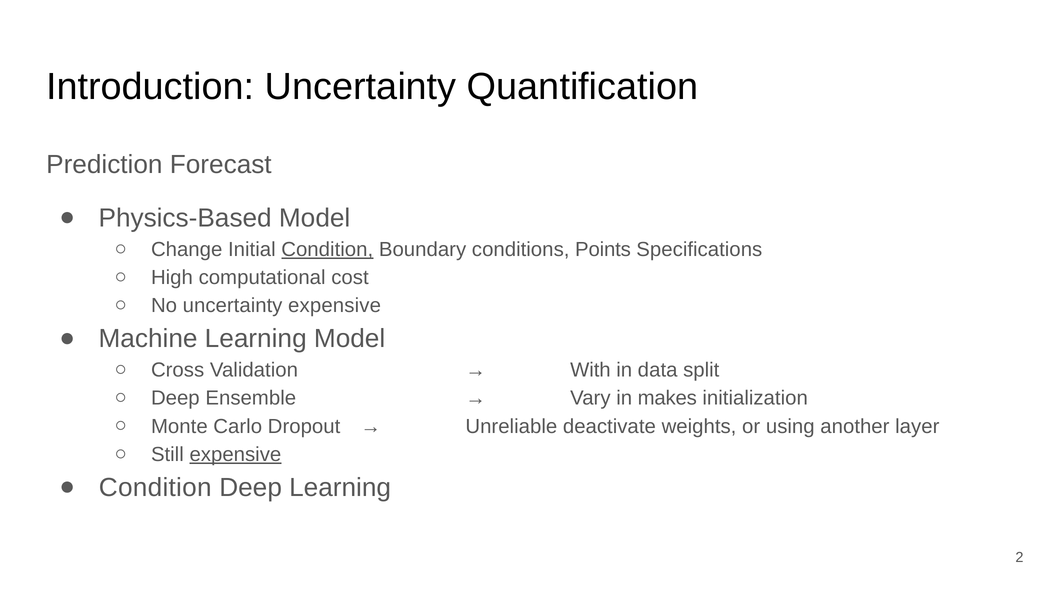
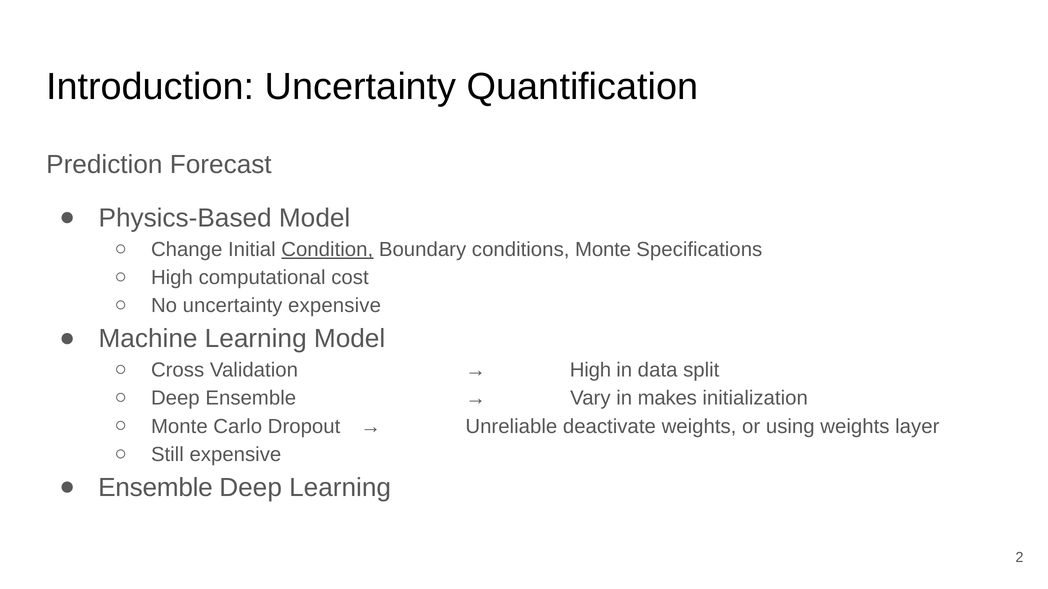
conditions Points: Points -> Monte
With at (590, 370): With -> High
using another: another -> weights
expensive at (235, 455) underline: present -> none
Condition at (155, 488): Condition -> Ensemble
